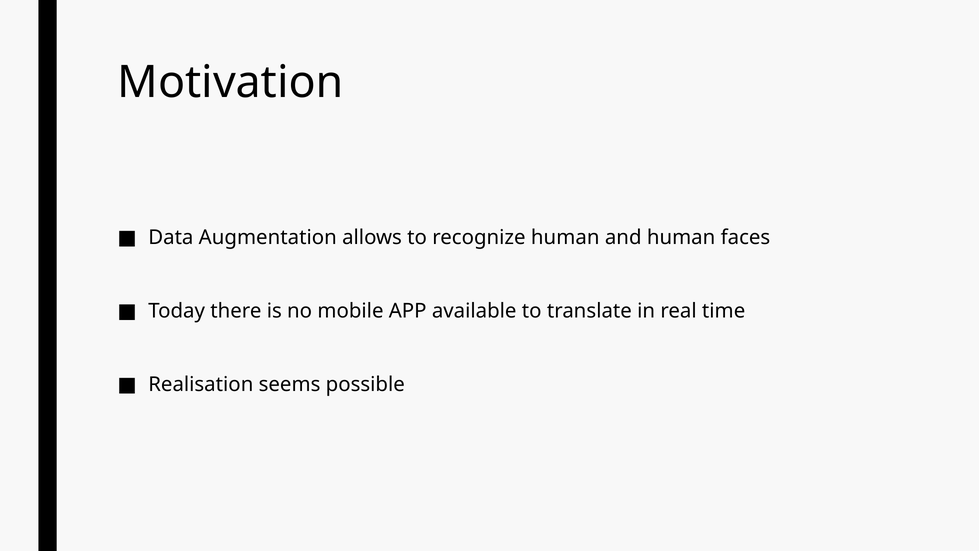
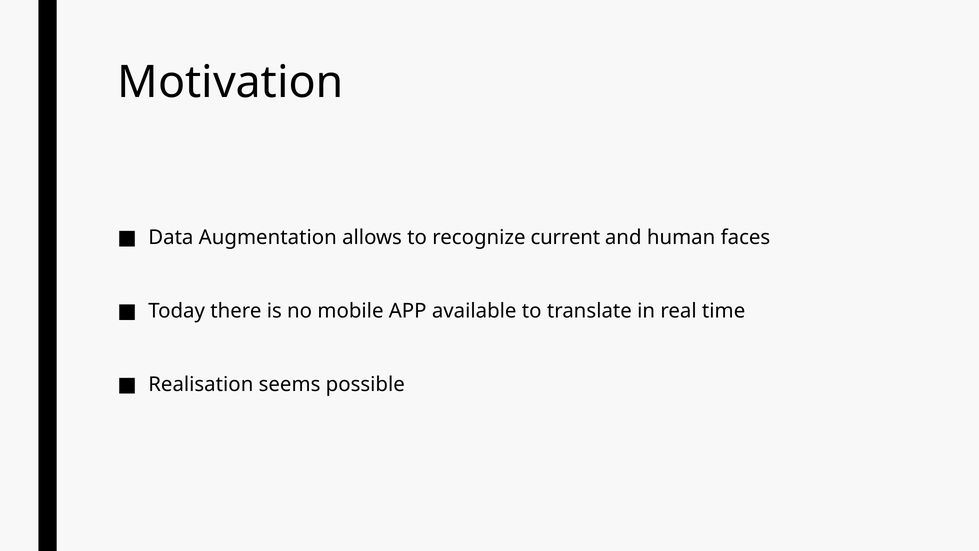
recognize human: human -> current
